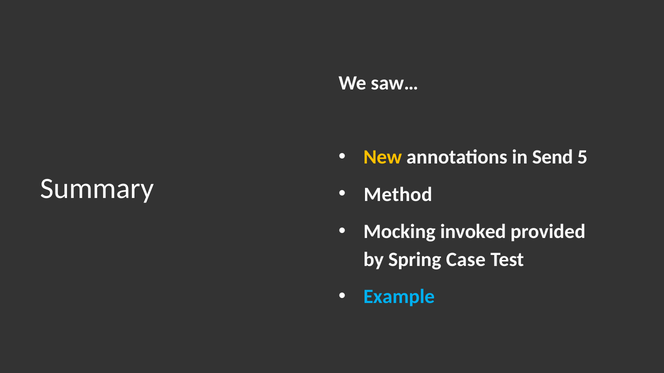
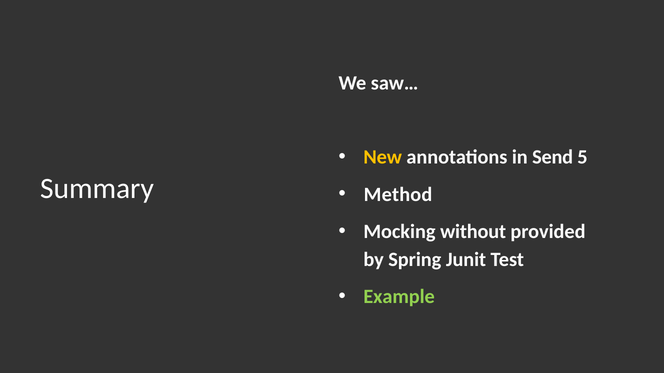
invoked: invoked -> without
Case: Case -> Junit
Example colour: light blue -> light green
